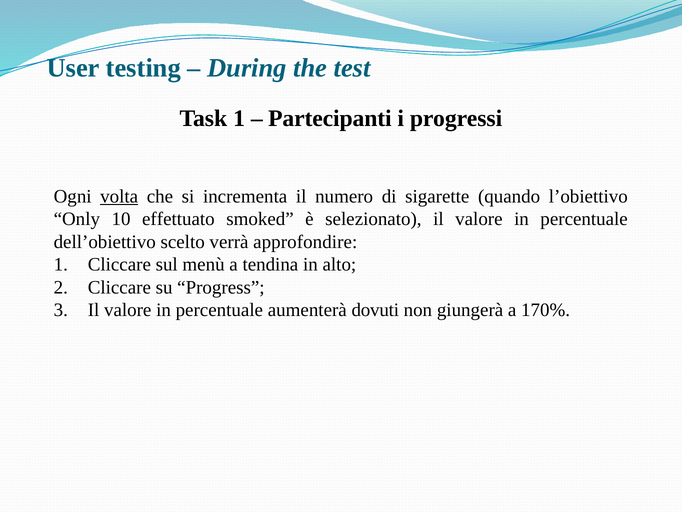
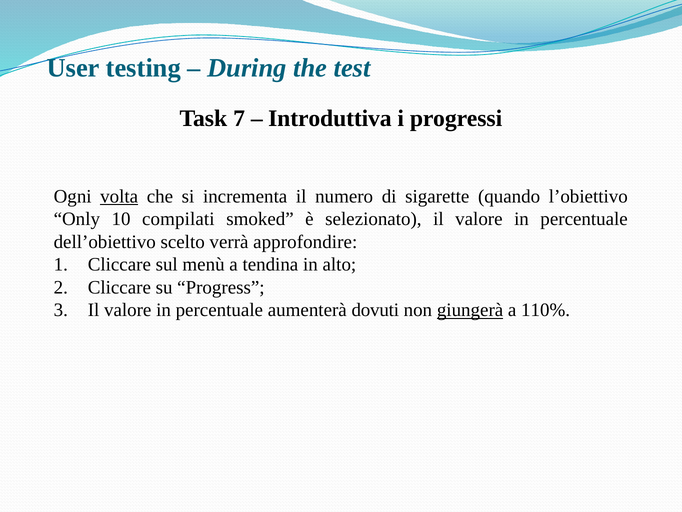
Task 1: 1 -> 7
Partecipanti: Partecipanti -> Introduttiva
effettuato: effettuato -> compilati
giungerà underline: none -> present
170%: 170% -> 110%
